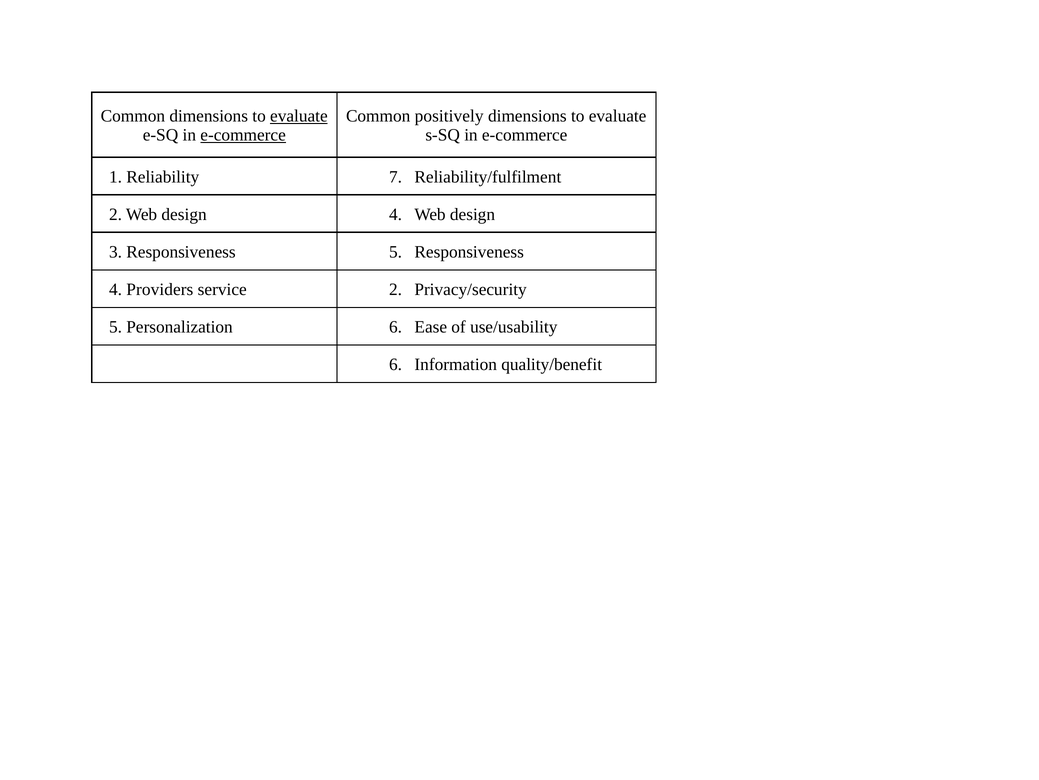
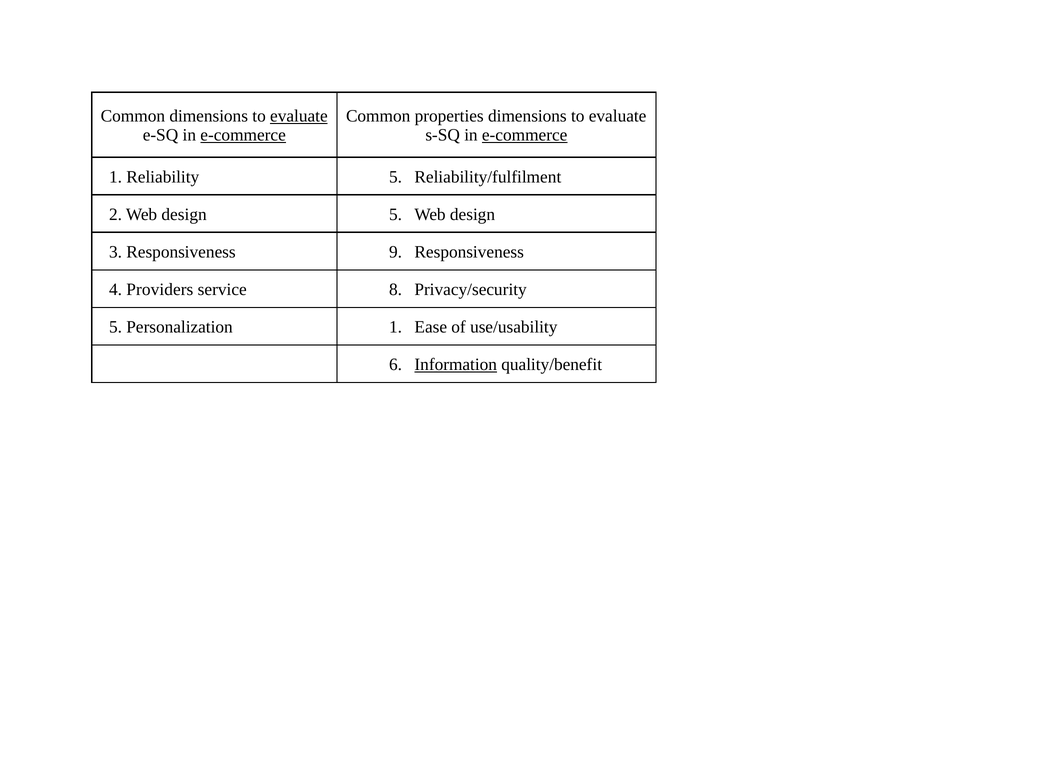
positively: positively -> properties
e-commerce at (525, 135) underline: none -> present
Reliability 7: 7 -> 5
design 4: 4 -> 5
Responsiveness 5: 5 -> 9
service 2: 2 -> 8
Personalization 6: 6 -> 1
Information underline: none -> present
